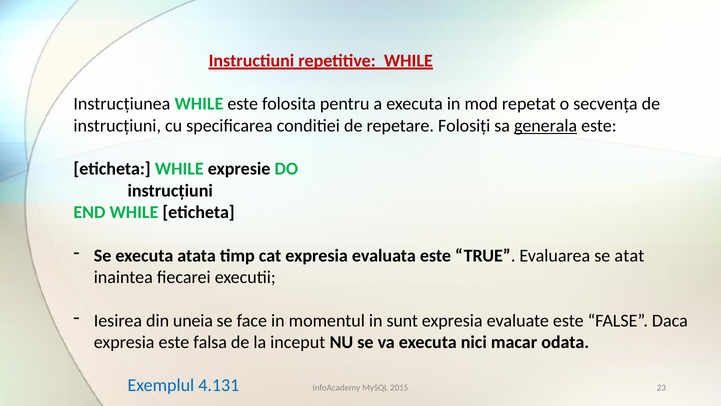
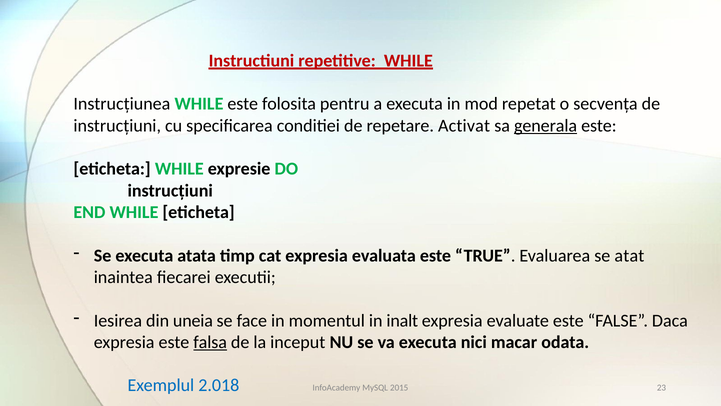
Folosiţi: Folosiţi -> Activat
sunt: sunt -> inalt
falsa underline: none -> present
4.131: 4.131 -> 2.018
